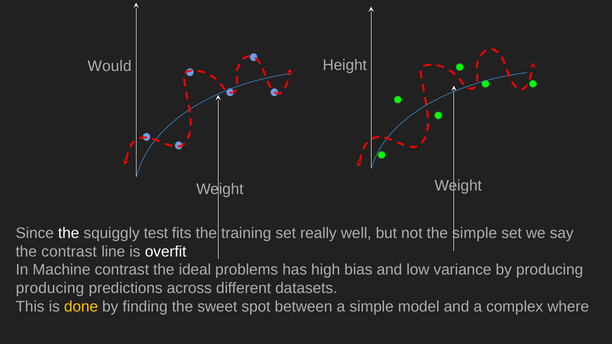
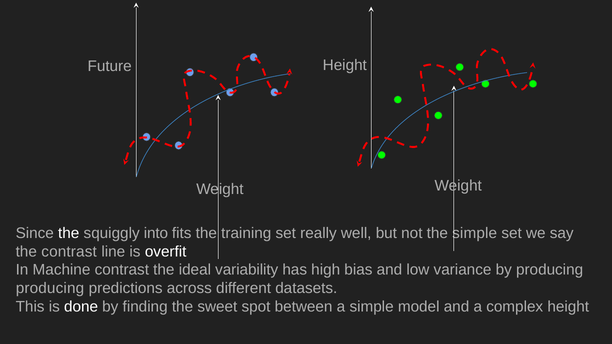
Would: Would -> Future
test: test -> into
problems: problems -> variability
done colour: yellow -> white
complex where: where -> height
